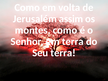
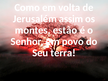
montes como: como -> estão
em terra: terra -> povo
